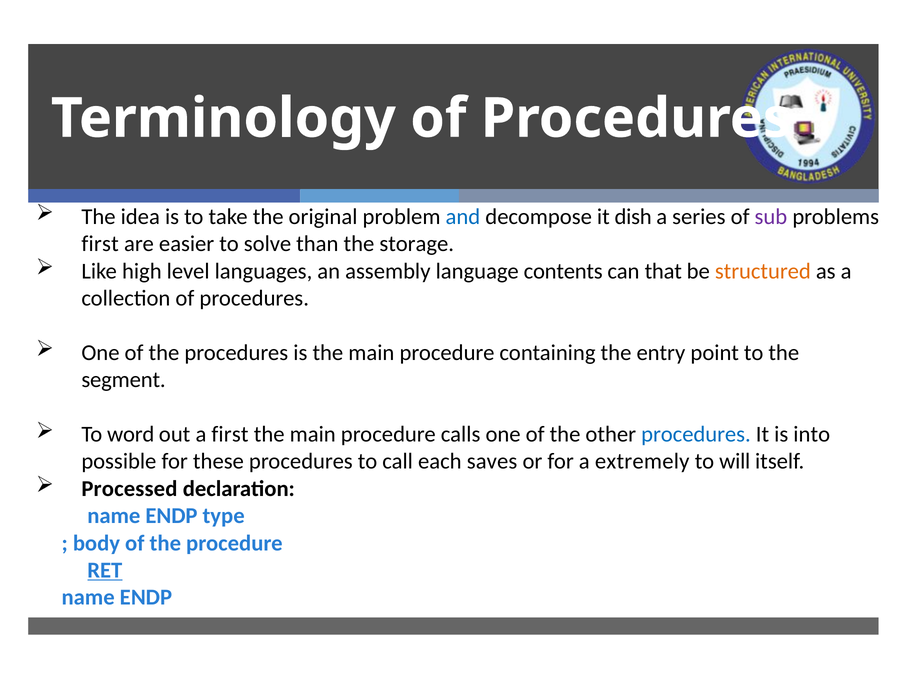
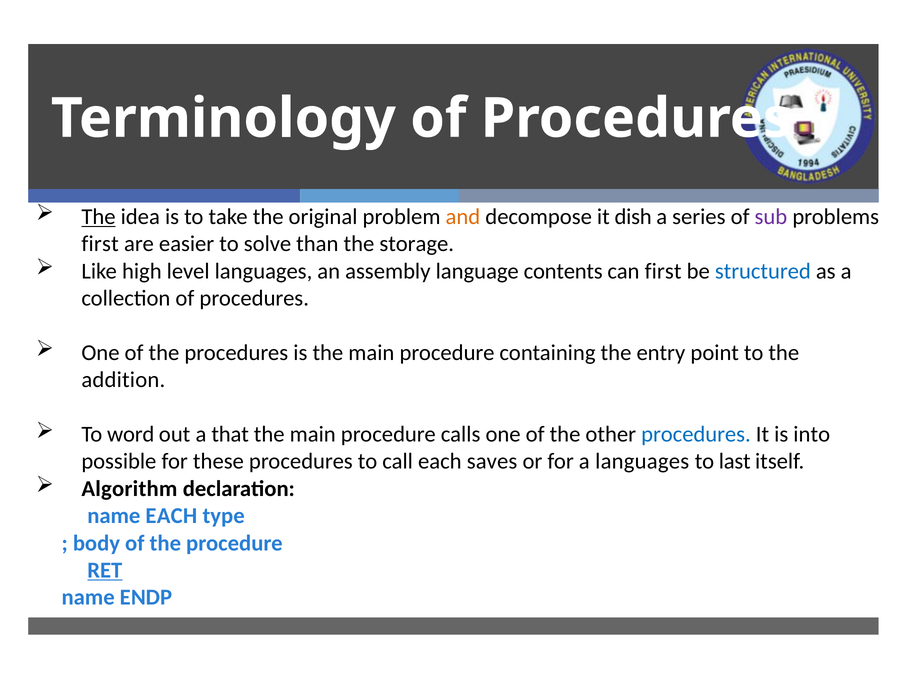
The at (98, 217) underline: none -> present
and colour: blue -> orange
can that: that -> first
structured colour: orange -> blue
segment: segment -> addition
a first: first -> that
a extremely: extremely -> languages
will: will -> last
Processed: Processed -> Algorithm
ENDP at (172, 516): ENDP -> EACH
